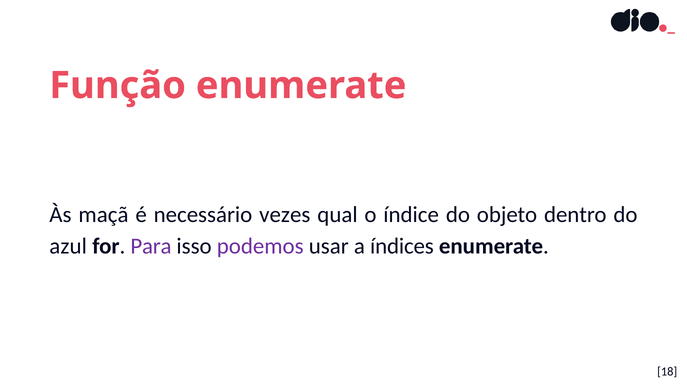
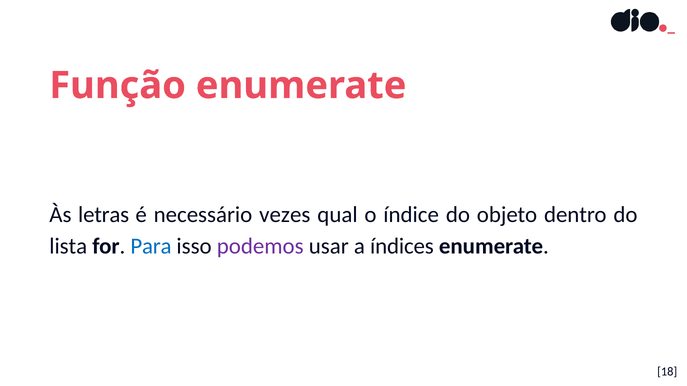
maçã: maçã -> letras
azul: azul -> lista
Para colour: purple -> blue
